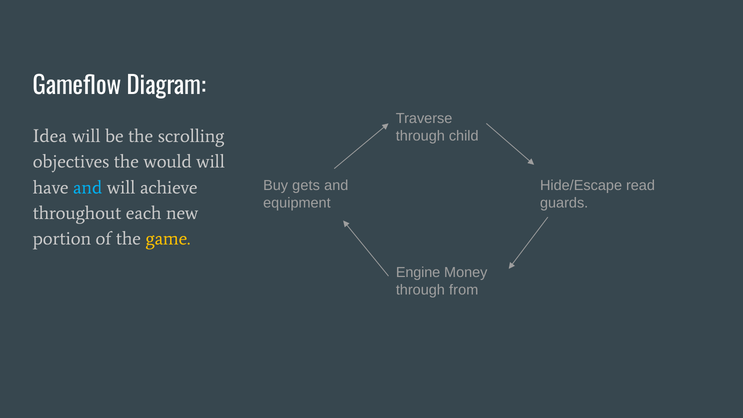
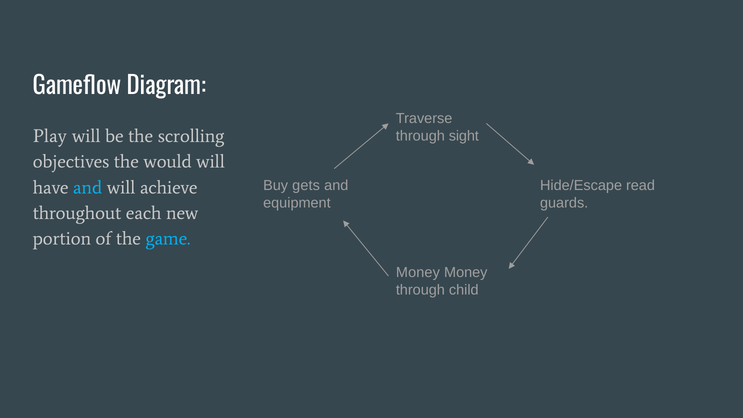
Idea: Idea -> Play
child: child -> sight
game colour: yellow -> light blue
Engine at (418, 273): Engine -> Money
from: from -> child
